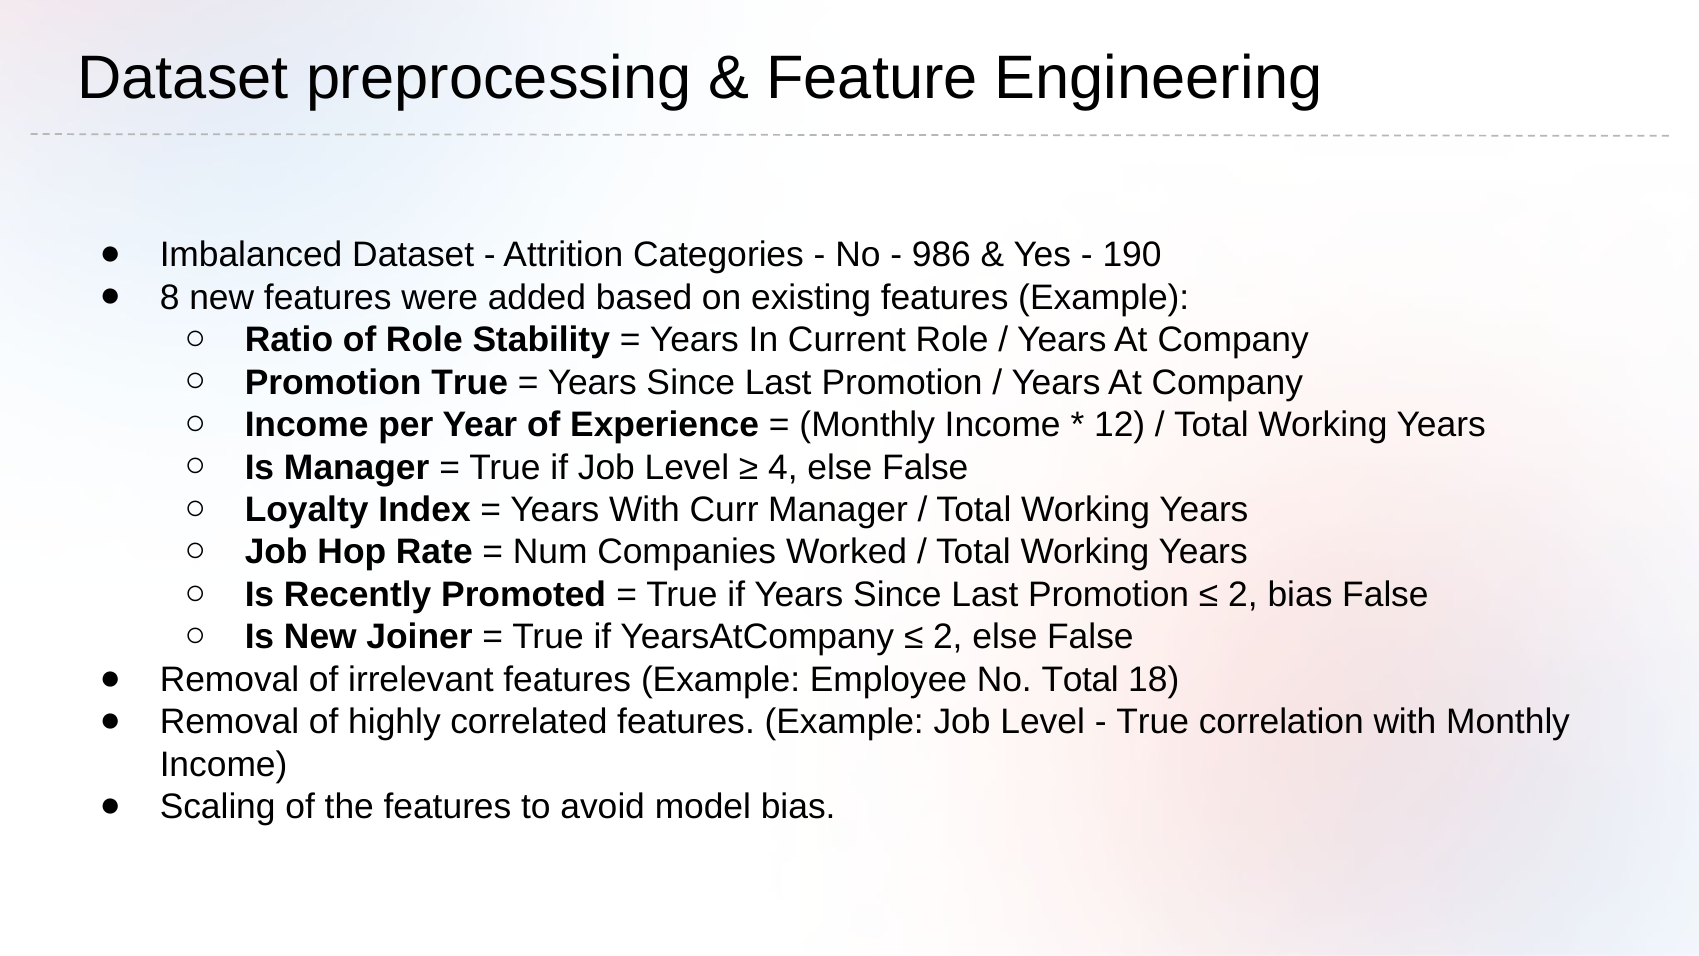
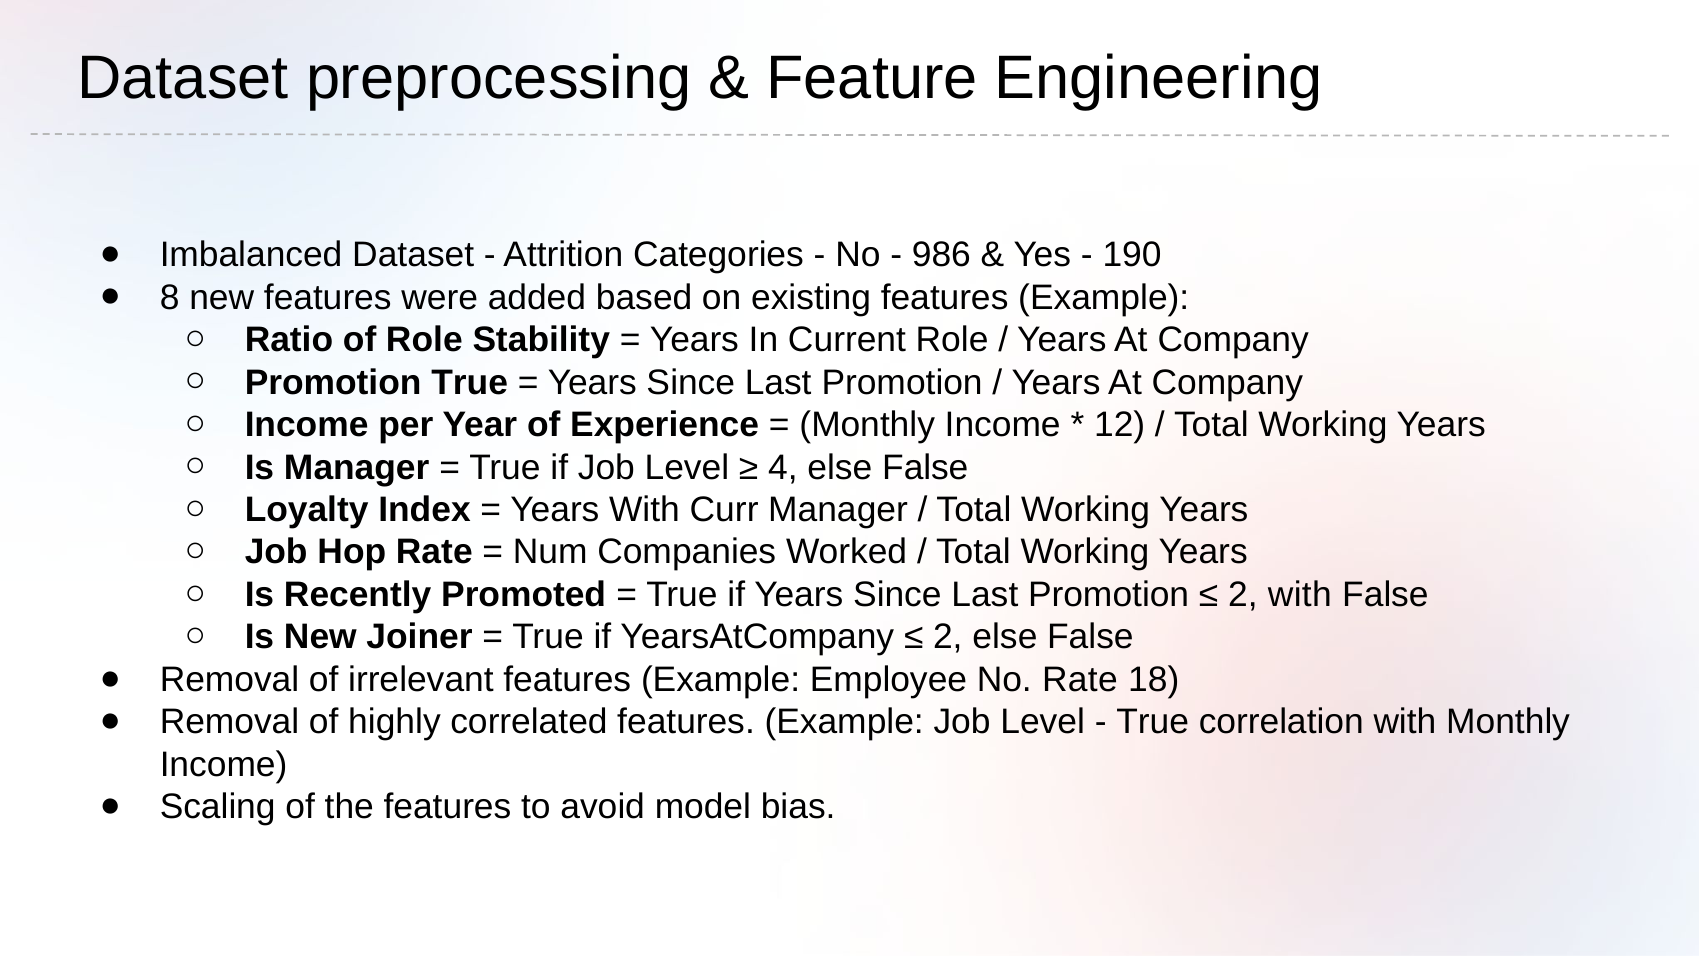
2 bias: bias -> with
No Total: Total -> Rate
